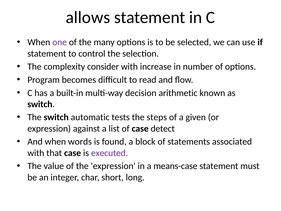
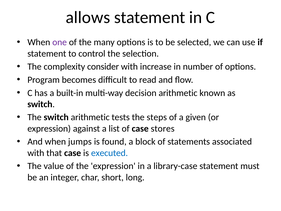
switch automatic: automatic -> arithmetic
detect: detect -> stores
words: words -> jumps
executed colour: purple -> blue
means-case: means-case -> library-case
